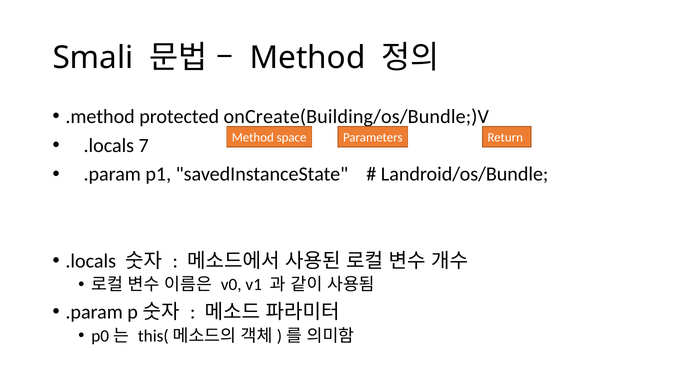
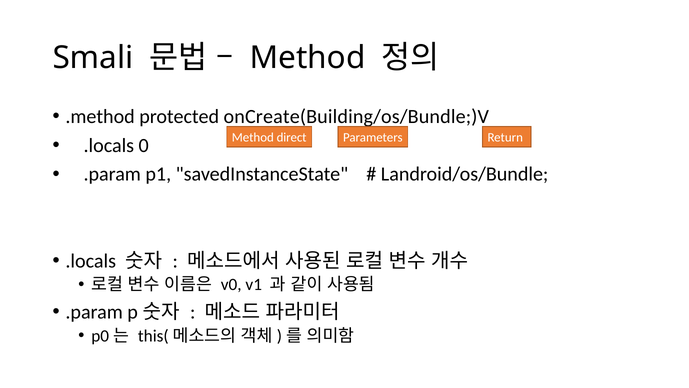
space: space -> direct
7: 7 -> 0
